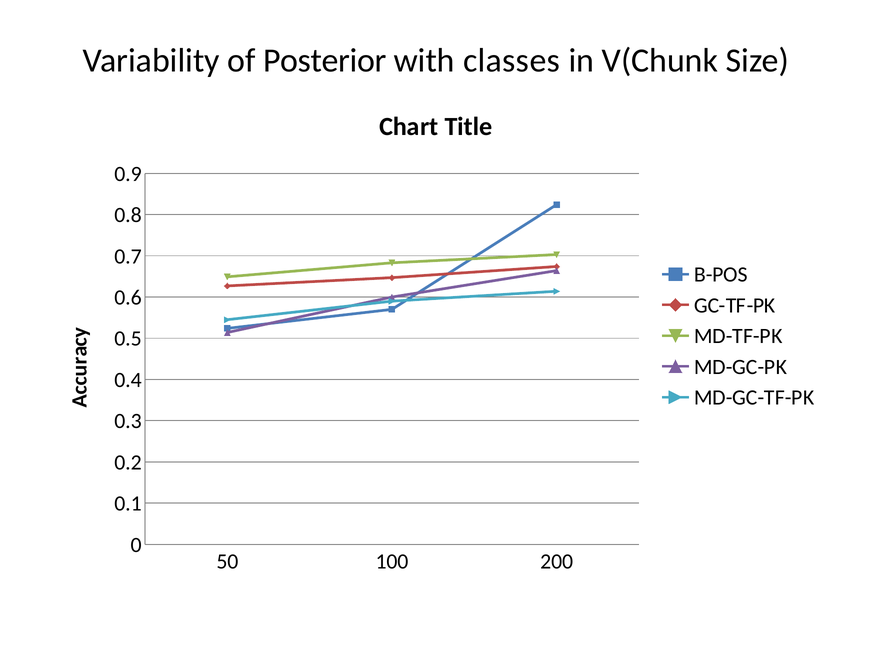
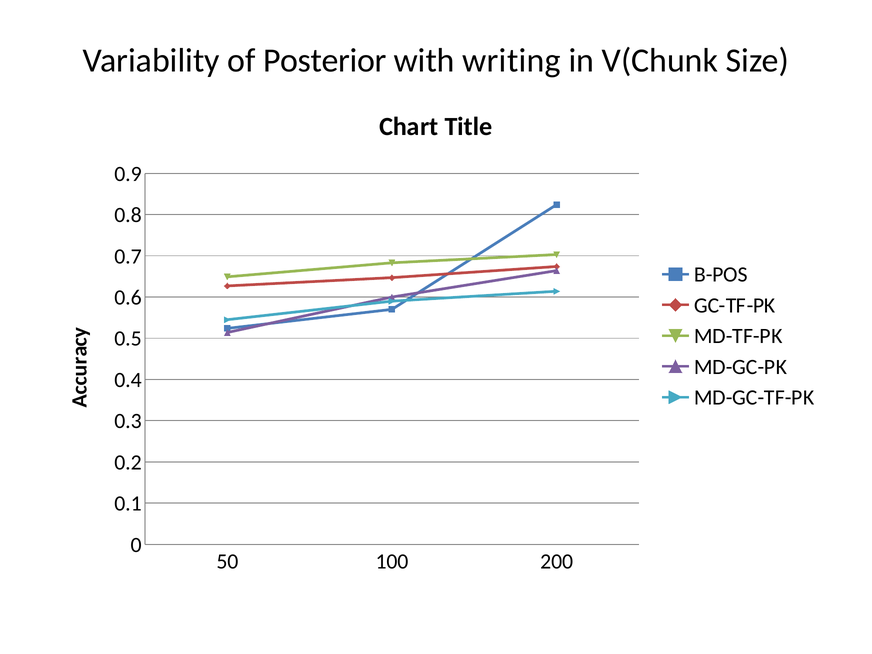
classes: classes -> writing
